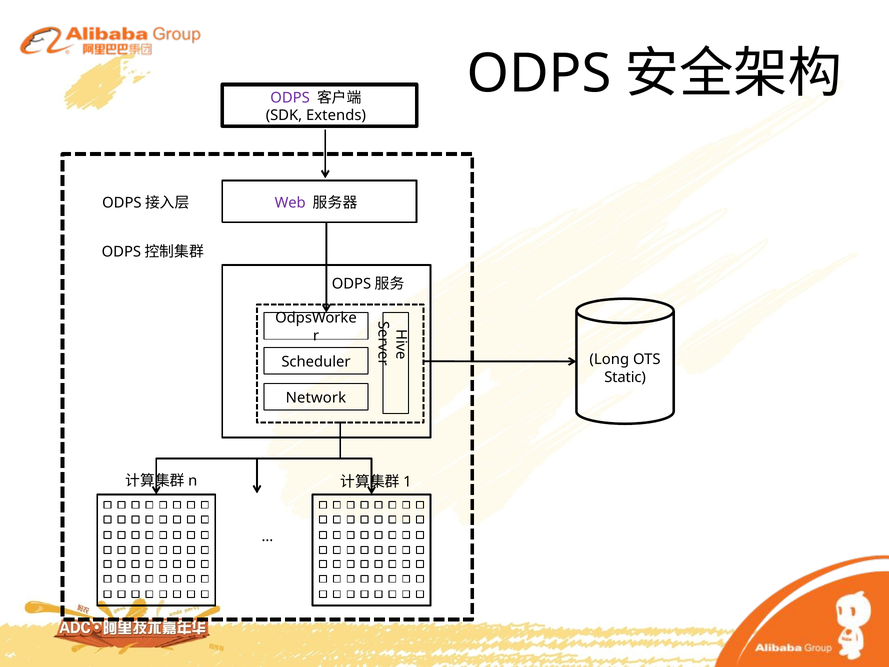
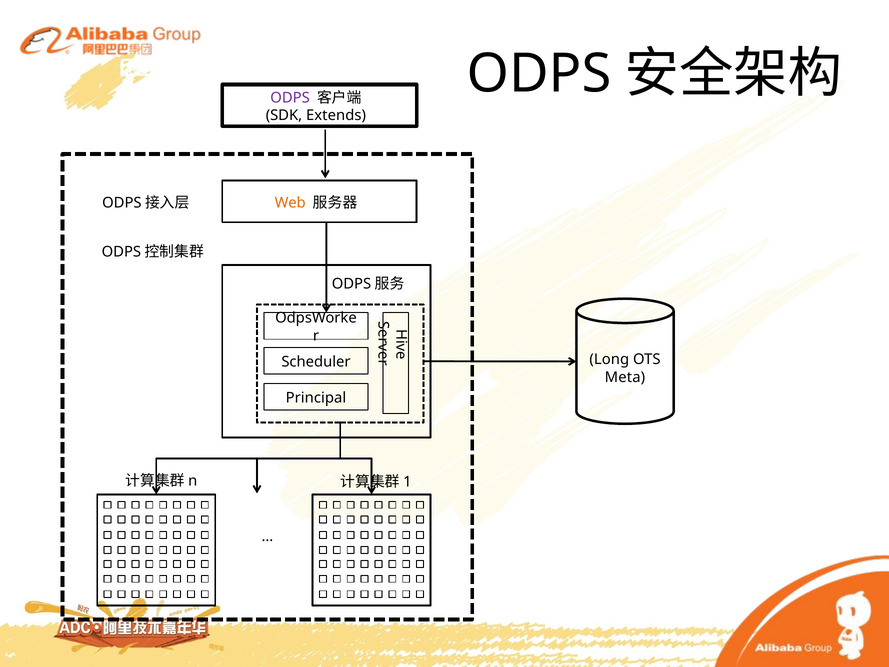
Web colour: purple -> orange
Static: Static -> Meta
Network: Network -> Principal
